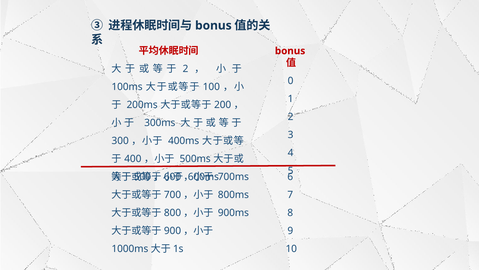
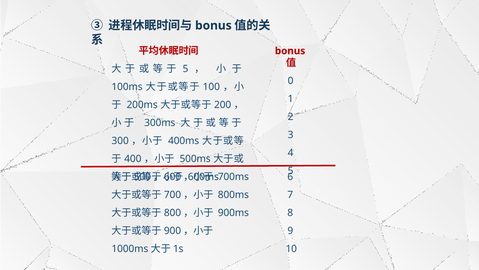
2 at (185, 69): 2 -> 5
